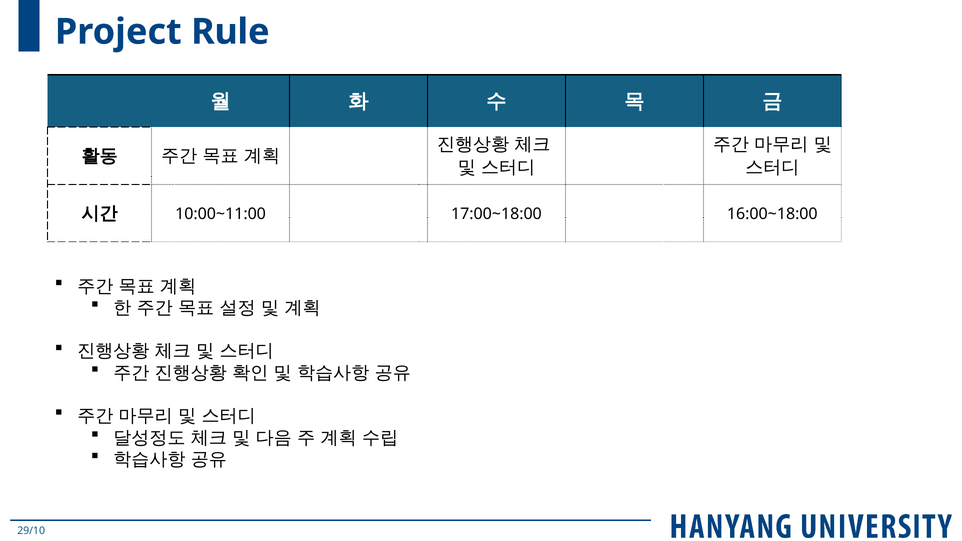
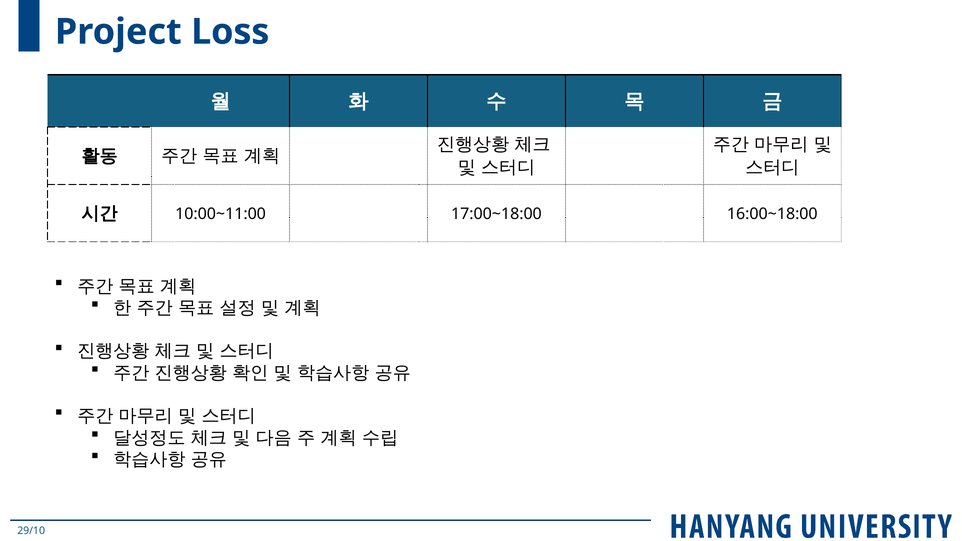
Rule: Rule -> Loss
